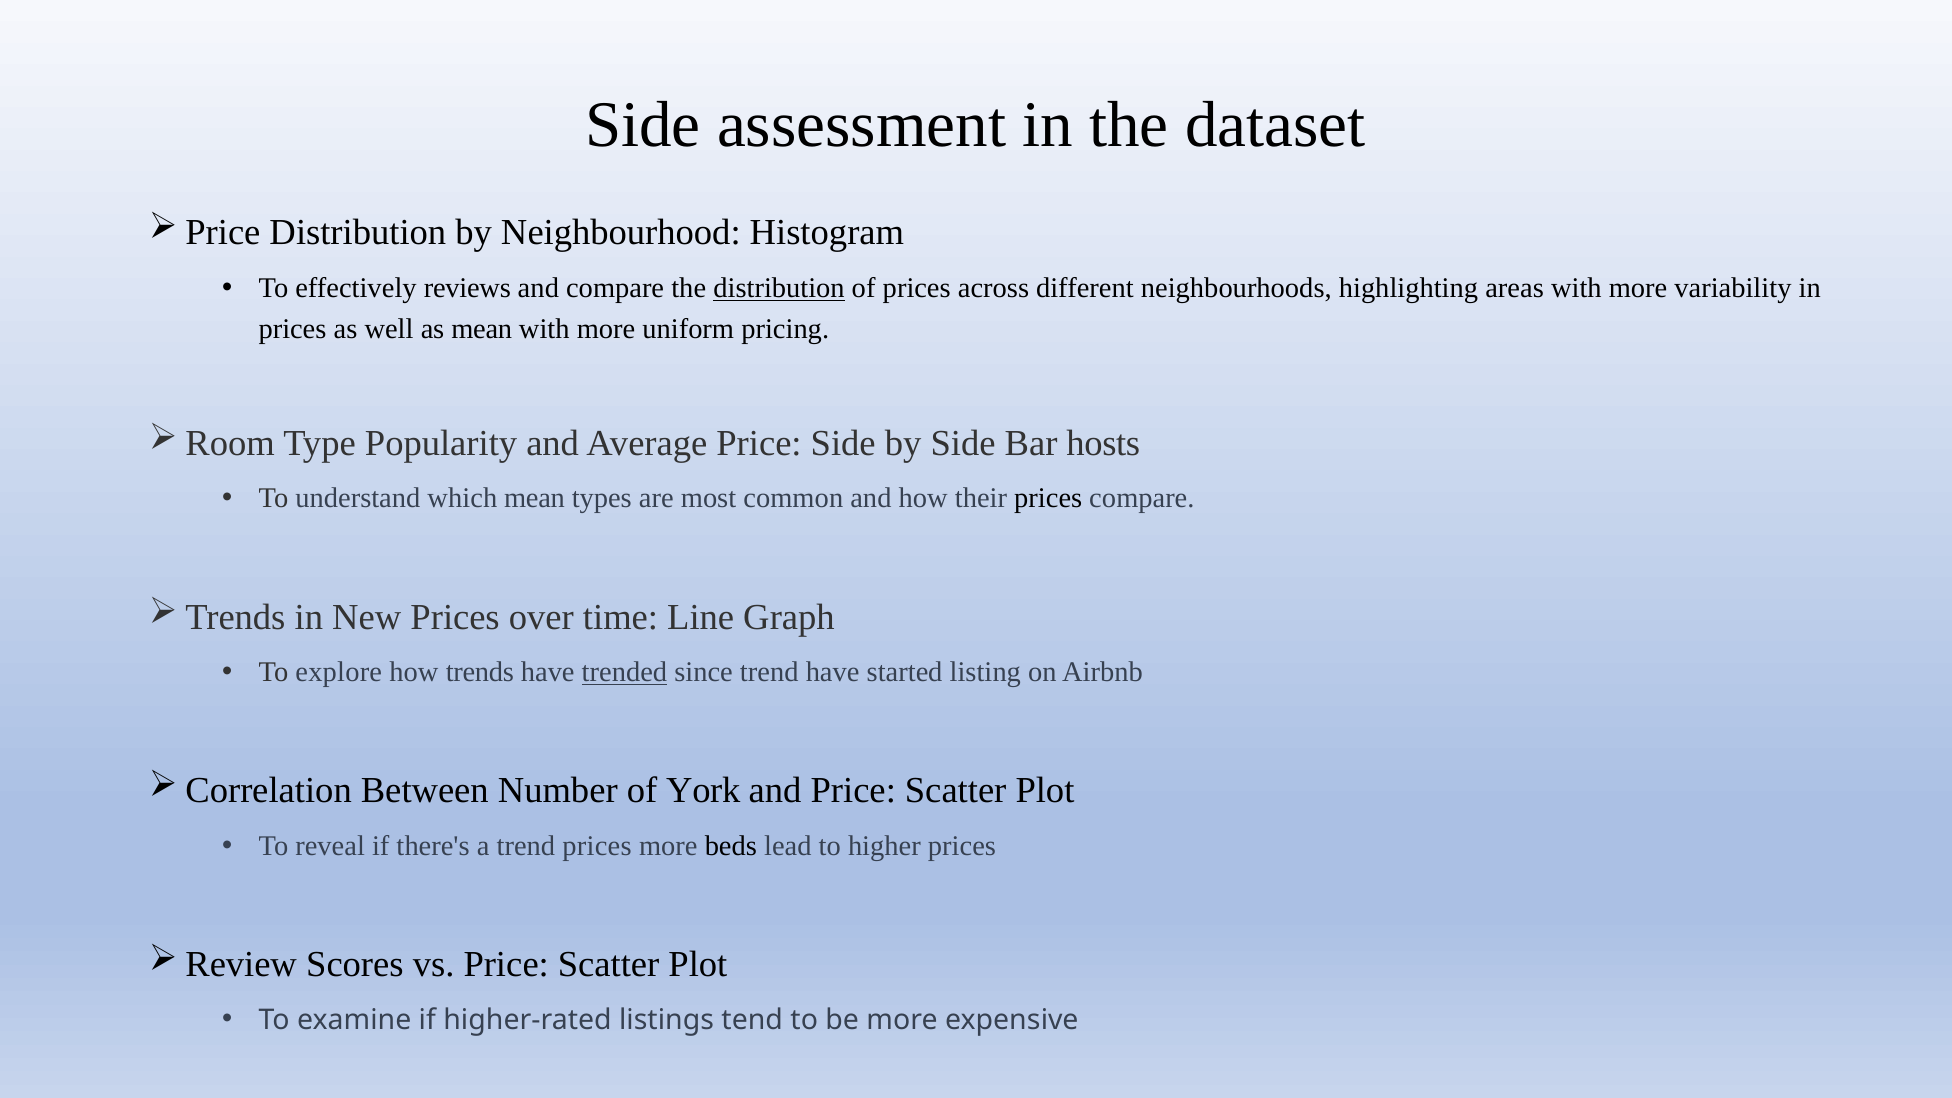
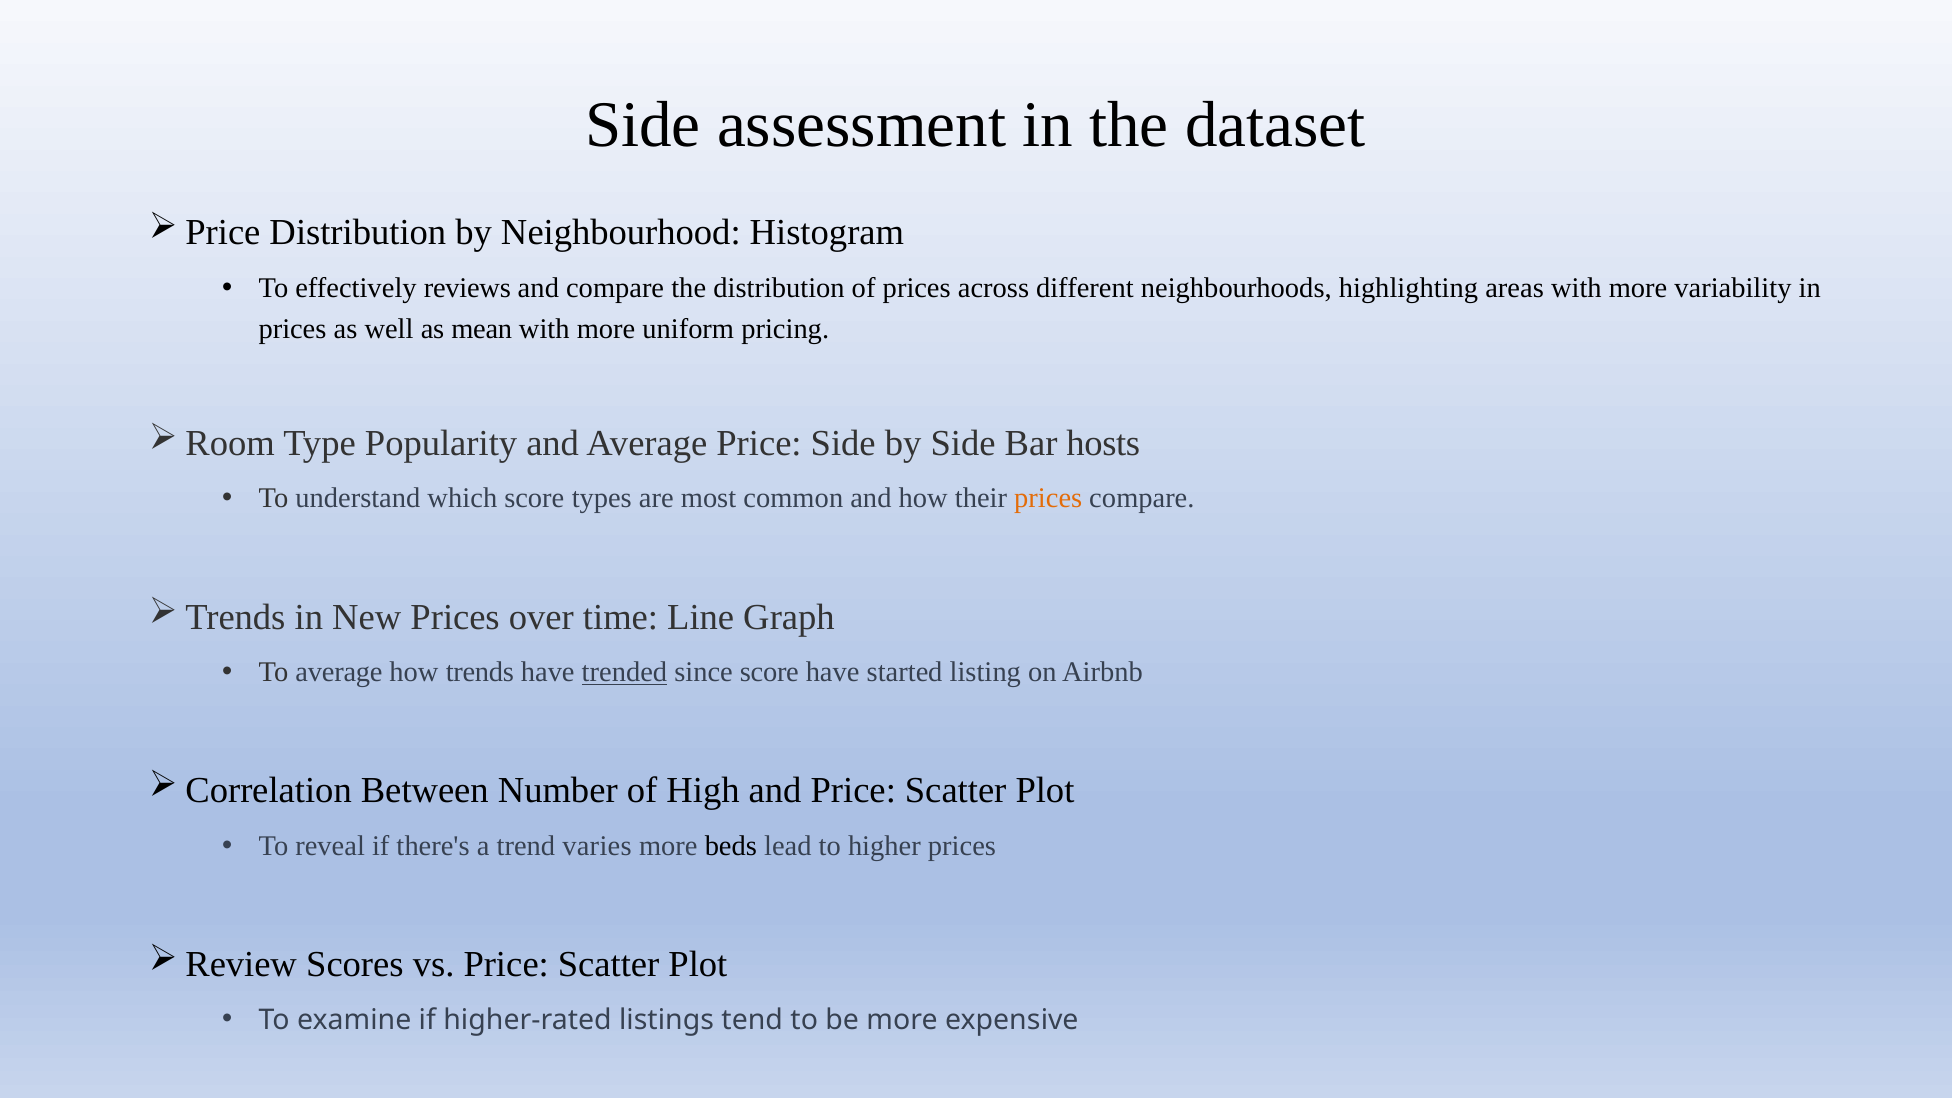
distribution at (779, 288) underline: present -> none
which mean: mean -> score
prices at (1048, 499) colour: black -> orange
To explore: explore -> average
since trend: trend -> score
York: York -> High
trend prices: prices -> varies
